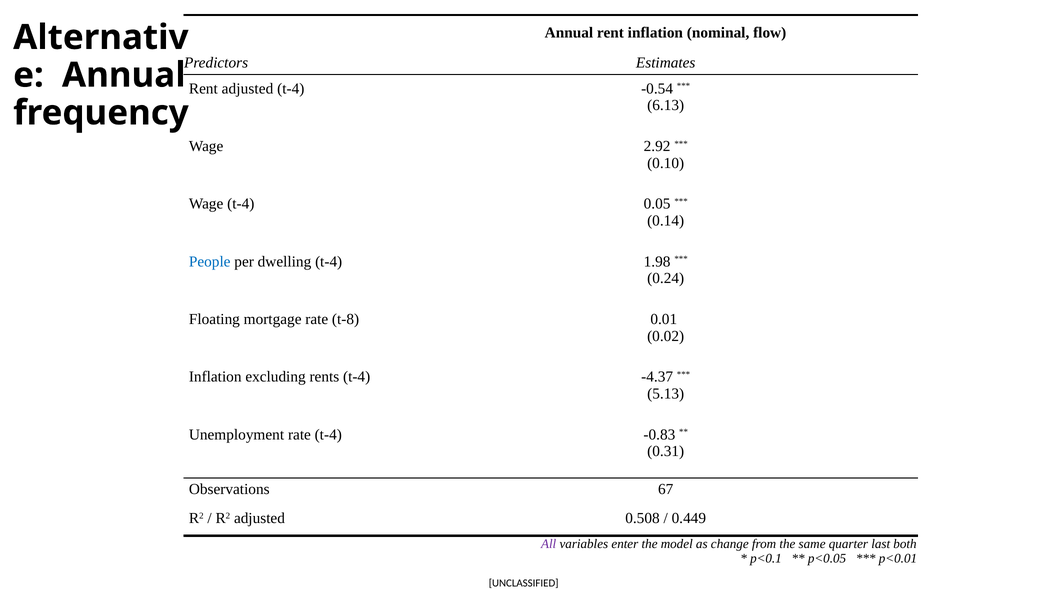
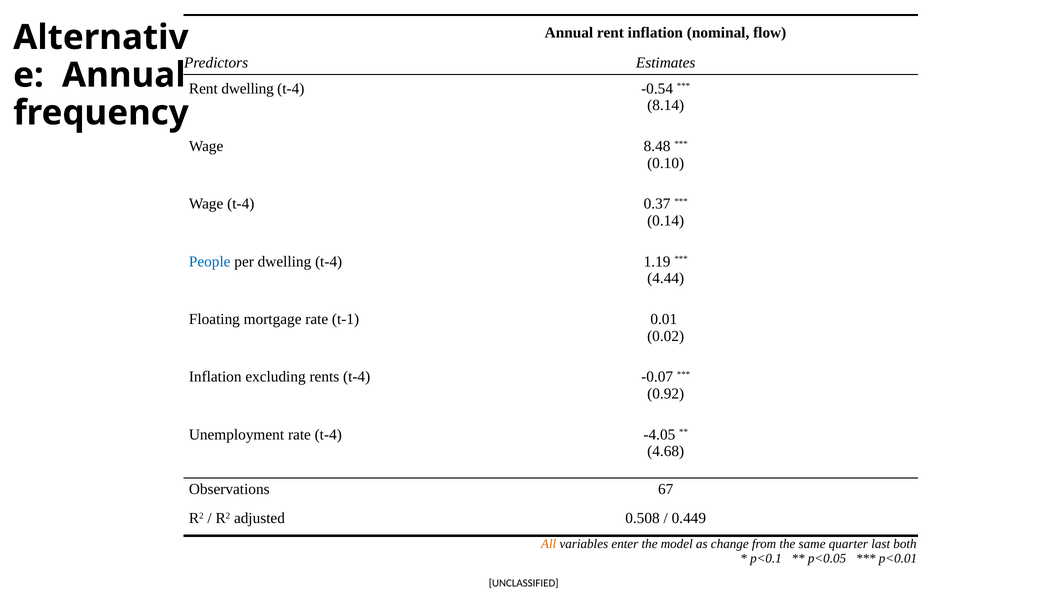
Rent adjusted: adjusted -> dwelling
6.13: 6.13 -> 8.14
2.92: 2.92 -> 8.48
0.05: 0.05 -> 0.37
1.98: 1.98 -> 1.19
0.24: 0.24 -> 4.44
t-8: t-8 -> t-1
-4.37: -4.37 -> -0.07
5.13: 5.13 -> 0.92
-0.83: -0.83 -> -4.05
0.31: 0.31 -> 4.68
All colour: purple -> orange
